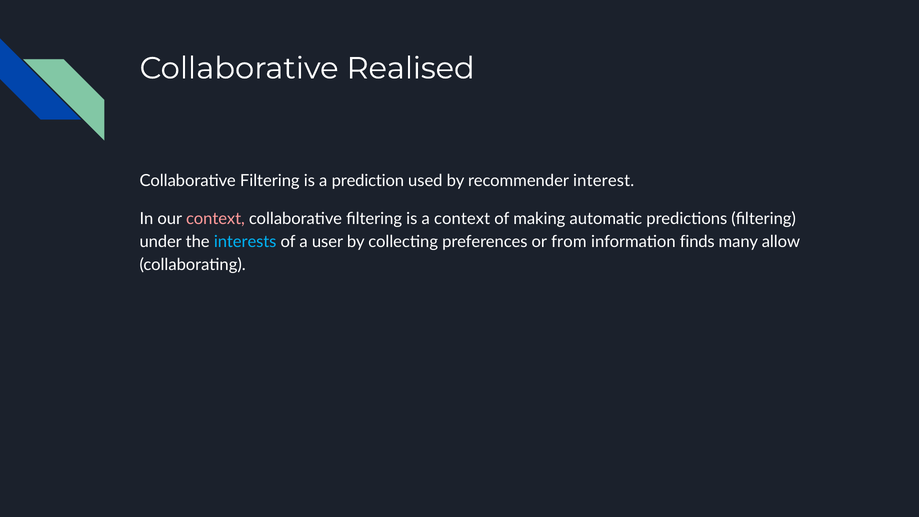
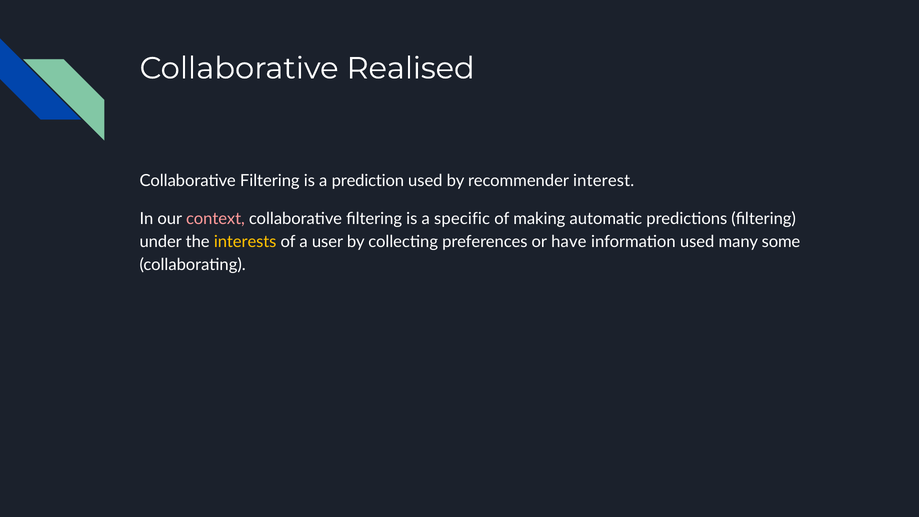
a context: context -> specific
interests colour: light blue -> yellow
from: from -> have
information finds: finds -> used
allow: allow -> some
